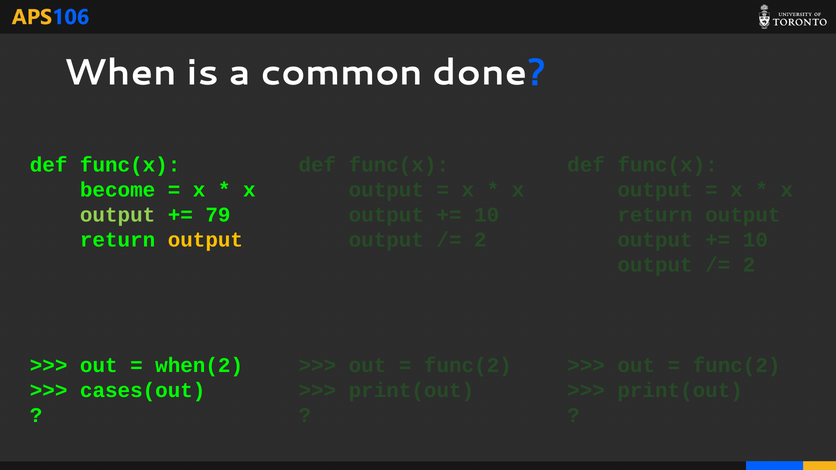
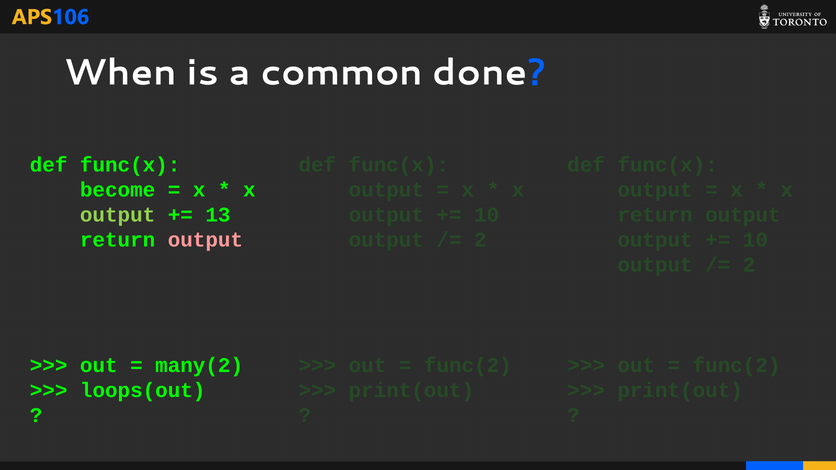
79: 79 -> 13
output at (205, 240) colour: yellow -> pink
when(2: when(2 -> many(2
cases(out: cases(out -> loops(out
